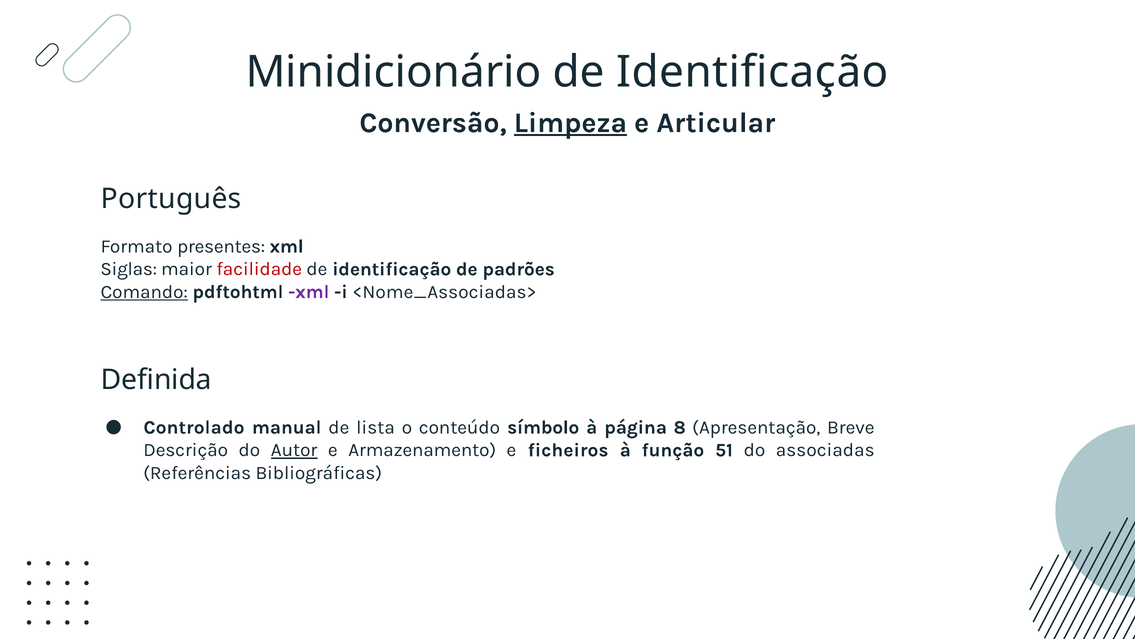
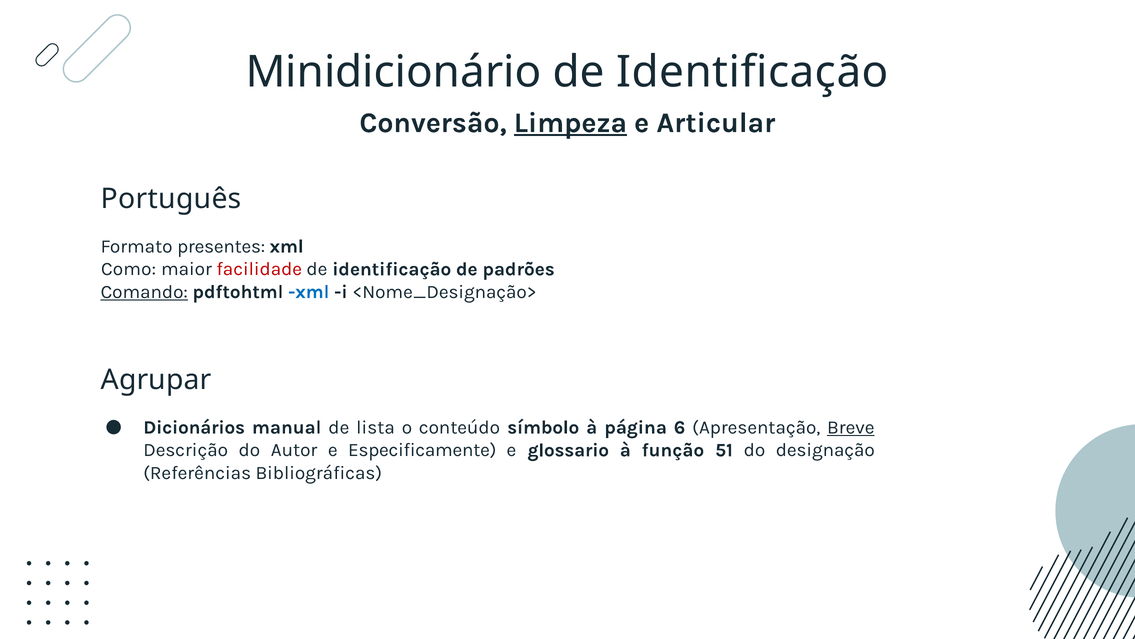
Siglas: Siglas -> Como
xml at (309, 292) colour: purple -> blue
<Nome_Associadas>: <Nome_Associadas> -> <Nome_Designação>
Definida: Definida -> Agrupar
Controlado: Controlado -> Dicionários
8: 8 -> 6
Breve underline: none -> present
Autor underline: present -> none
Armazenamento: Armazenamento -> Especificamente
ficheiros: ficheiros -> glossario
associadas: associadas -> designação
